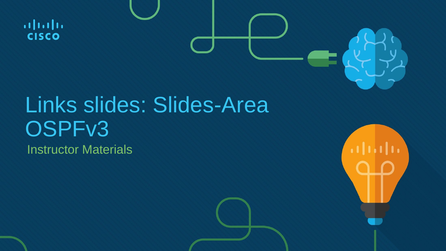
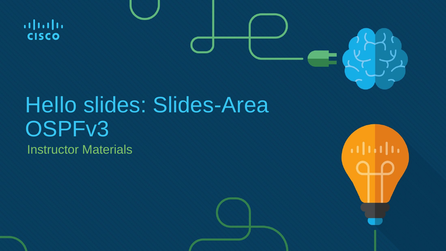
Links: Links -> Hello
